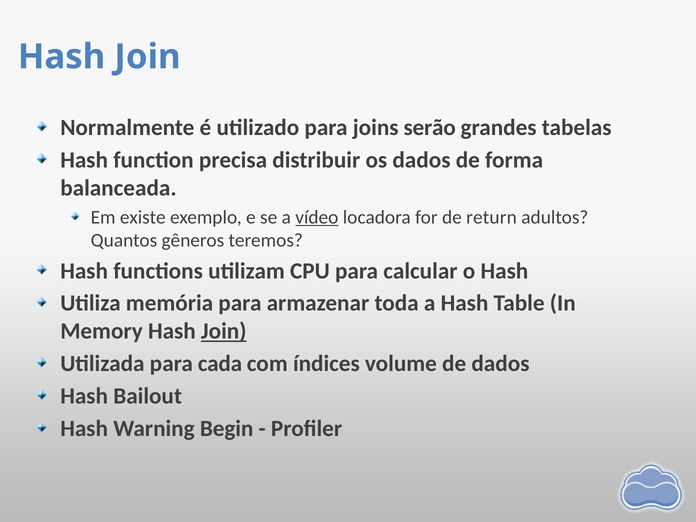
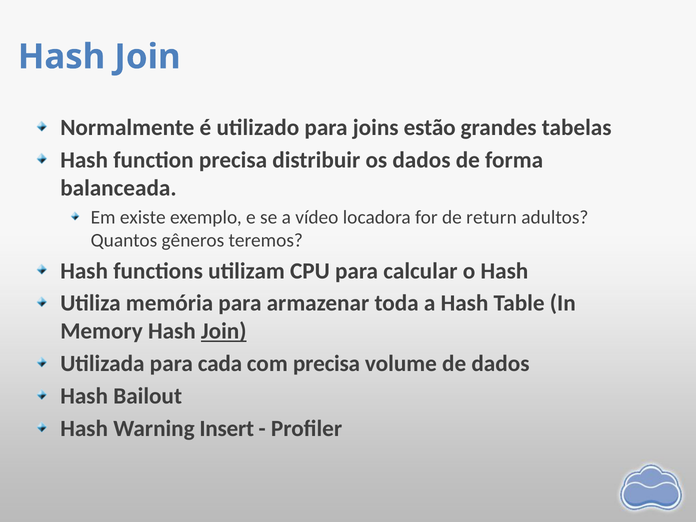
serão: serão -> estão
vídeo underline: present -> none
com índices: índices -> precisa
Begin: Begin -> Insert
